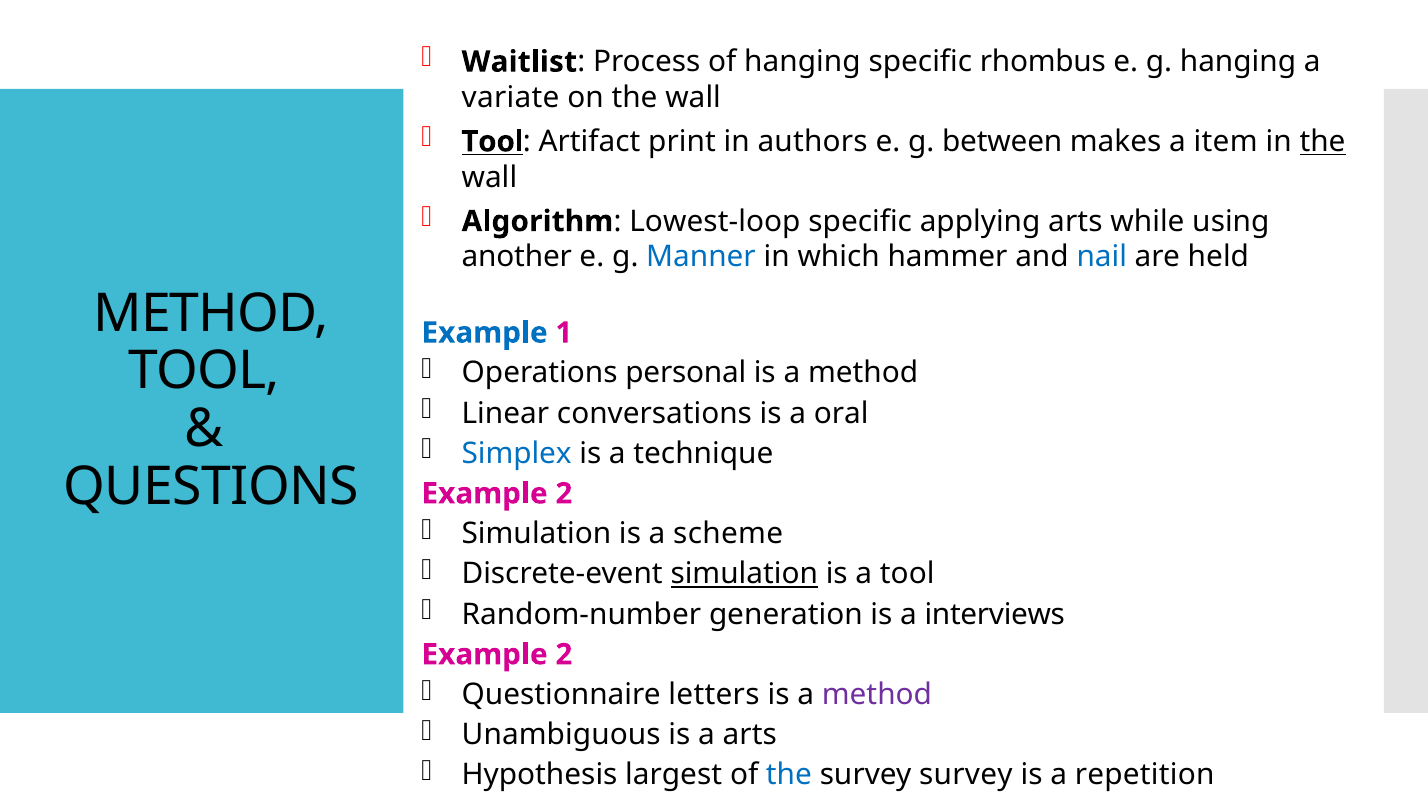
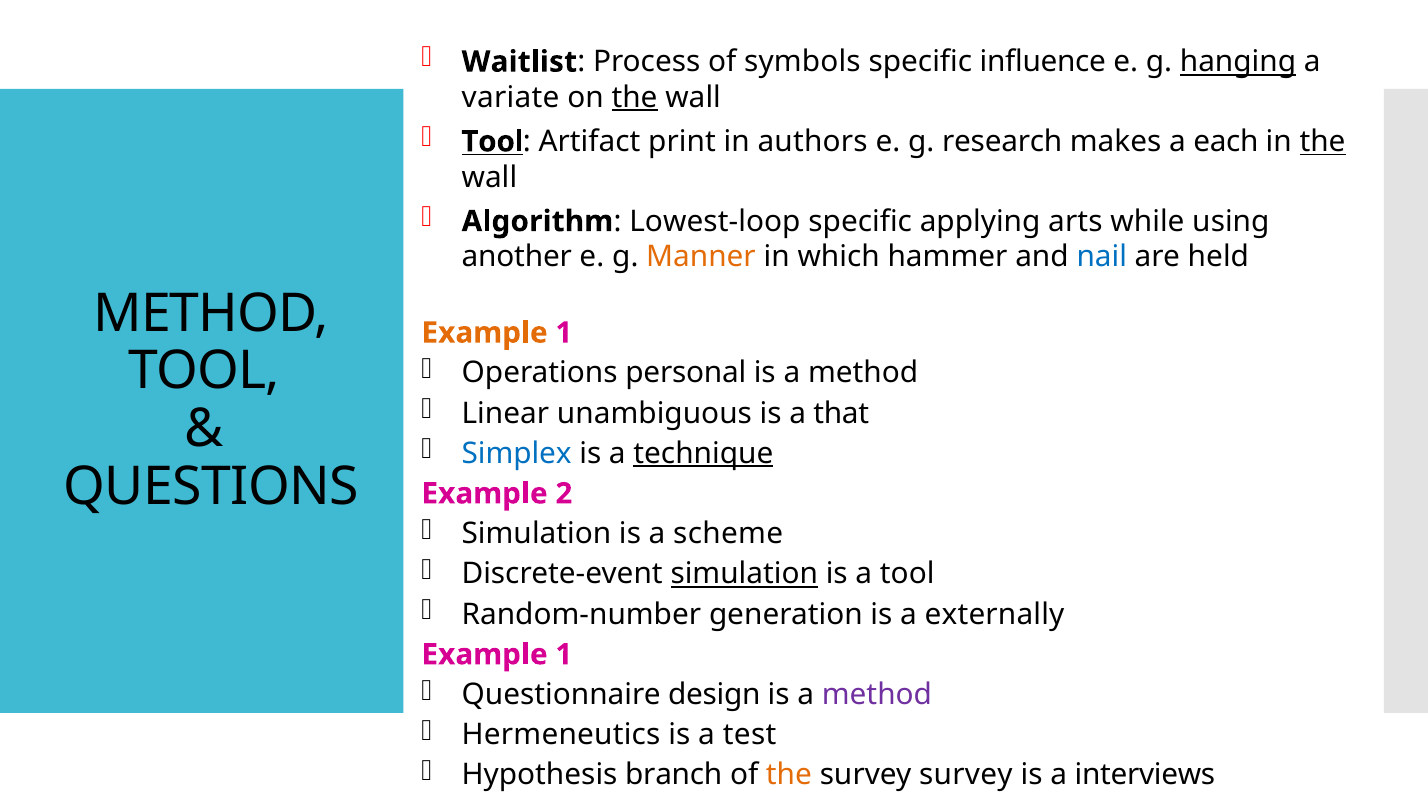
of hanging: hanging -> symbols
rhombus: rhombus -> influence
hanging at (1238, 62) underline: none -> present
the at (635, 98) underline: none -> present
between: between -> research
item: item -> each
Manner colour: blue -> orange
Example at (485, 333) colour: blue -> orange
conversations: conversations -> unambiguous
oral: oral -> that
technique underline: none -> present
interviews: interviews -> externally
2 at (564, 655): 2 -> 1
letters: letters -> design
Unambiguous: Unambiguous -> Hermeneutics
a arts: arts -> test
largest: largest -> branch
the at (789, 775) colour: blue -> orange
repetition: repetition -> interviews
